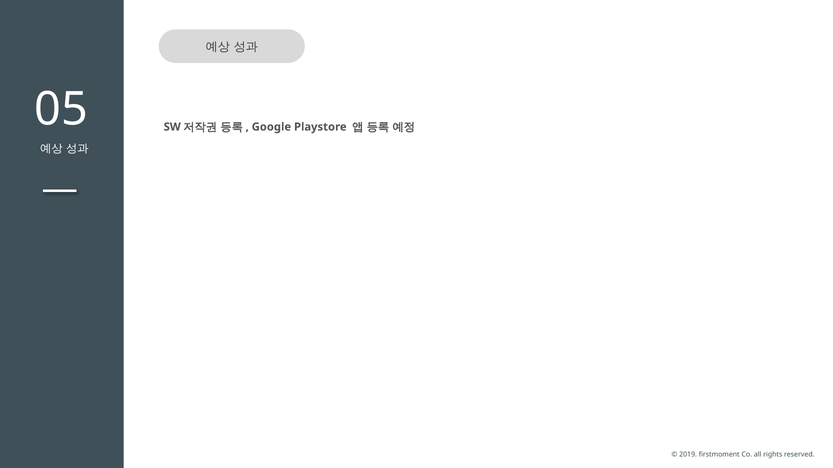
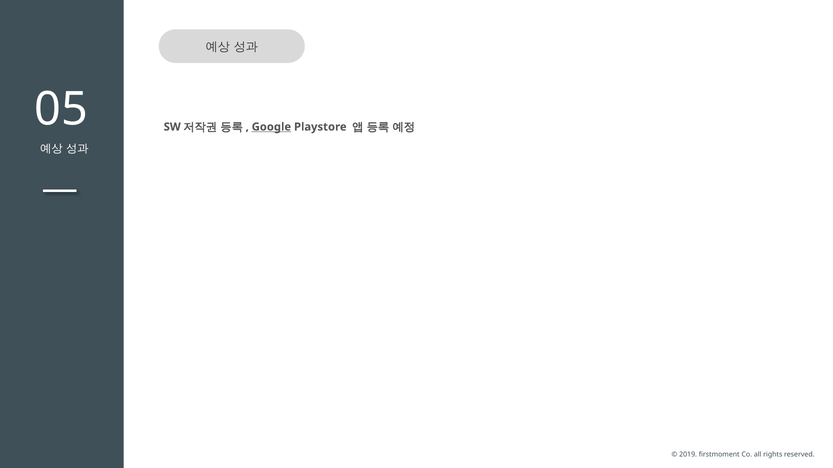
Google underline: none -> present
